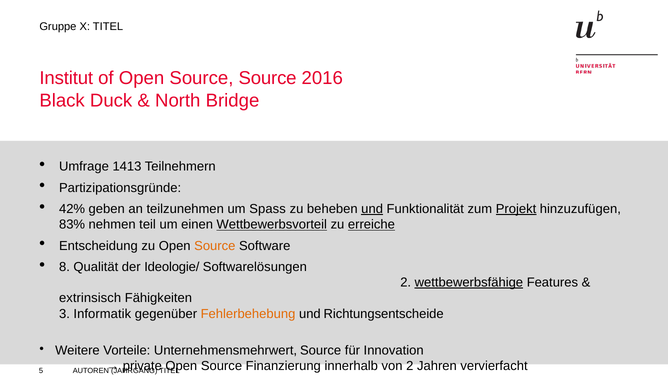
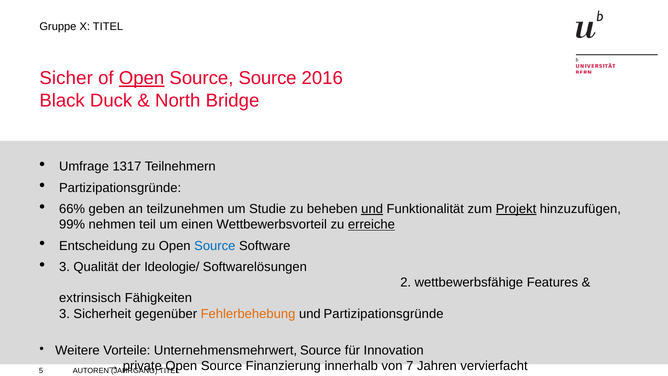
Institut: Institut -> Sicher
Open at (142, 78) underline: none -> present
1413: 1413 -> 1317
42%: 42% -> 66%
Spass: Spass -> Studie
83%: 83% -> 99%
Wettbewerbsvorteil underline: present -> none
Source at (215, 246) colour: orange -> blue
8 at (64, 267): 8 -> 3
wettbewerbsfähige underline: present -> none
Informatik: Informatik -> Sicherheit
und Richtungsentscheide: Richtungsentscheide -> Partizipationsgründe
von 2: 2 -> 7
